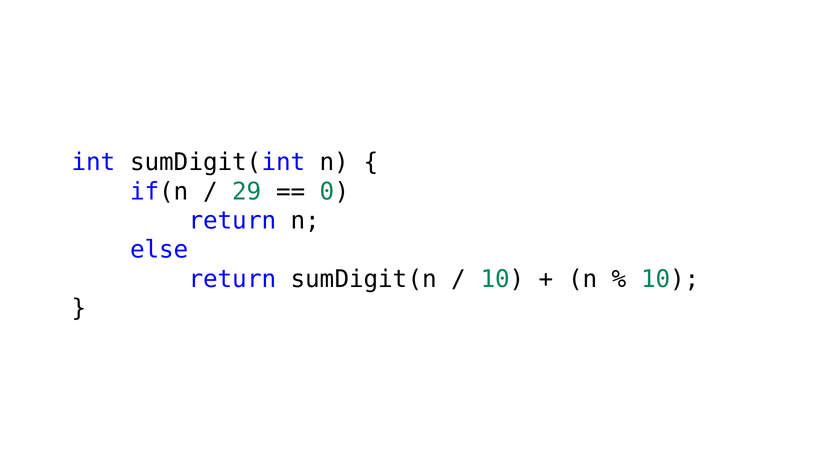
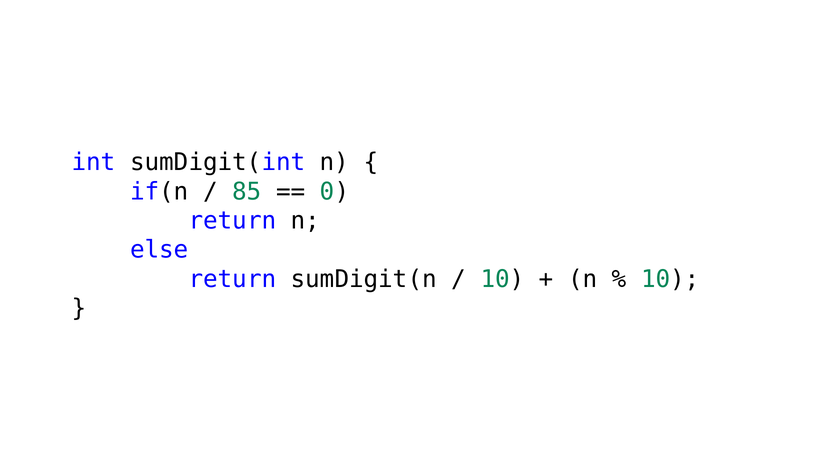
29: 29 -> 85
